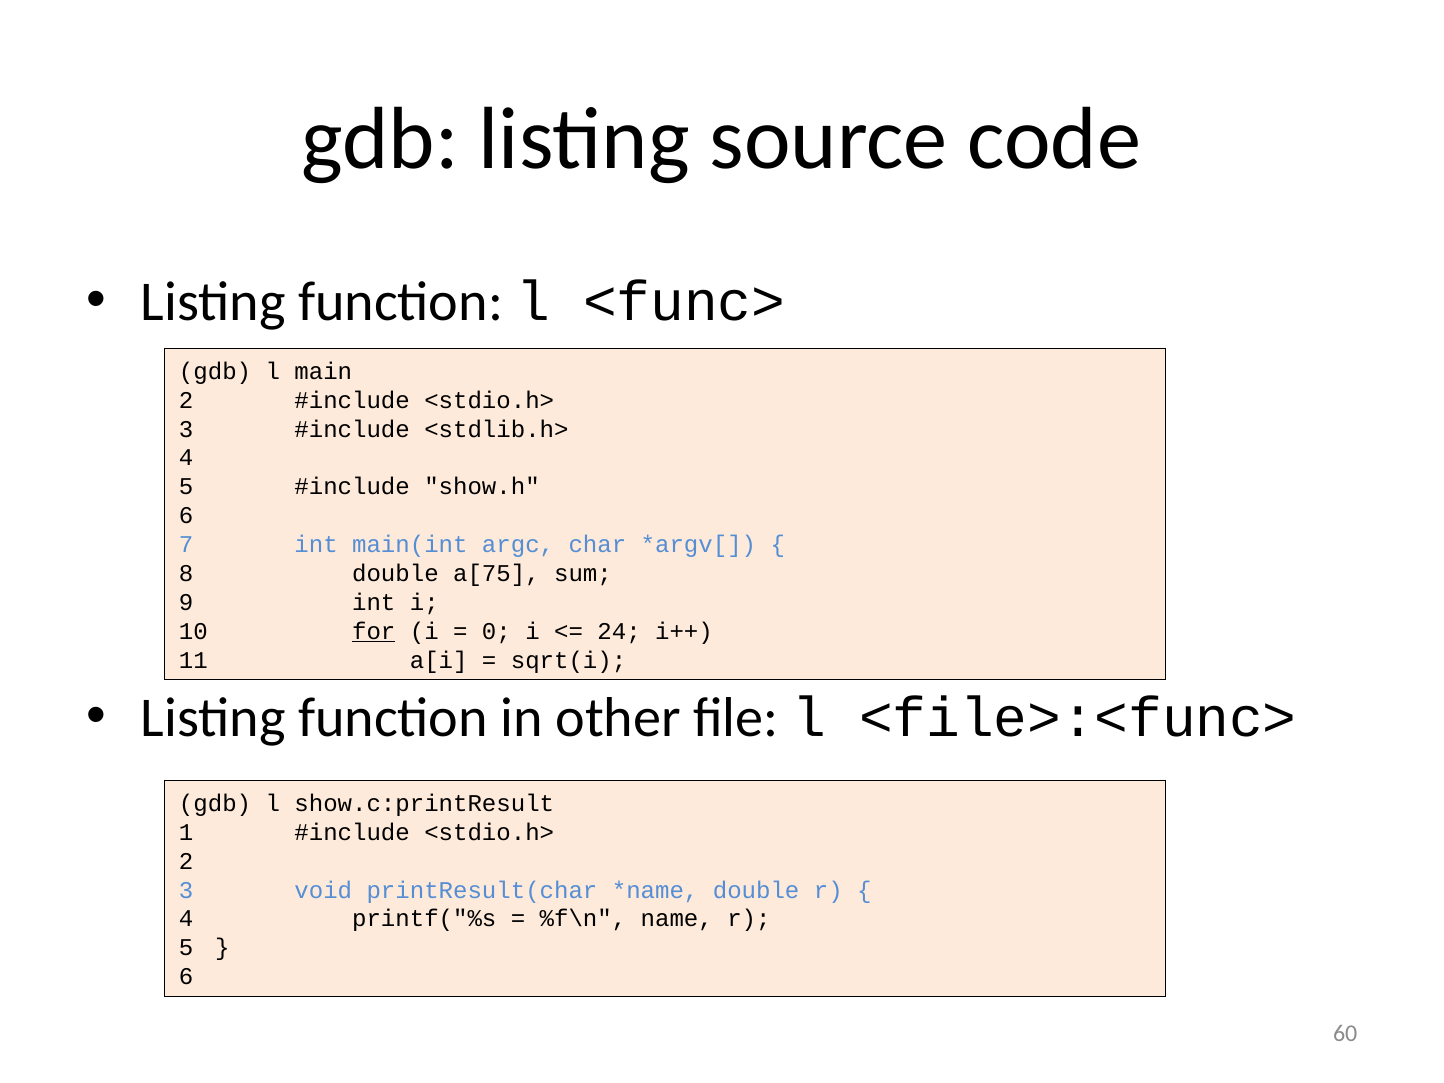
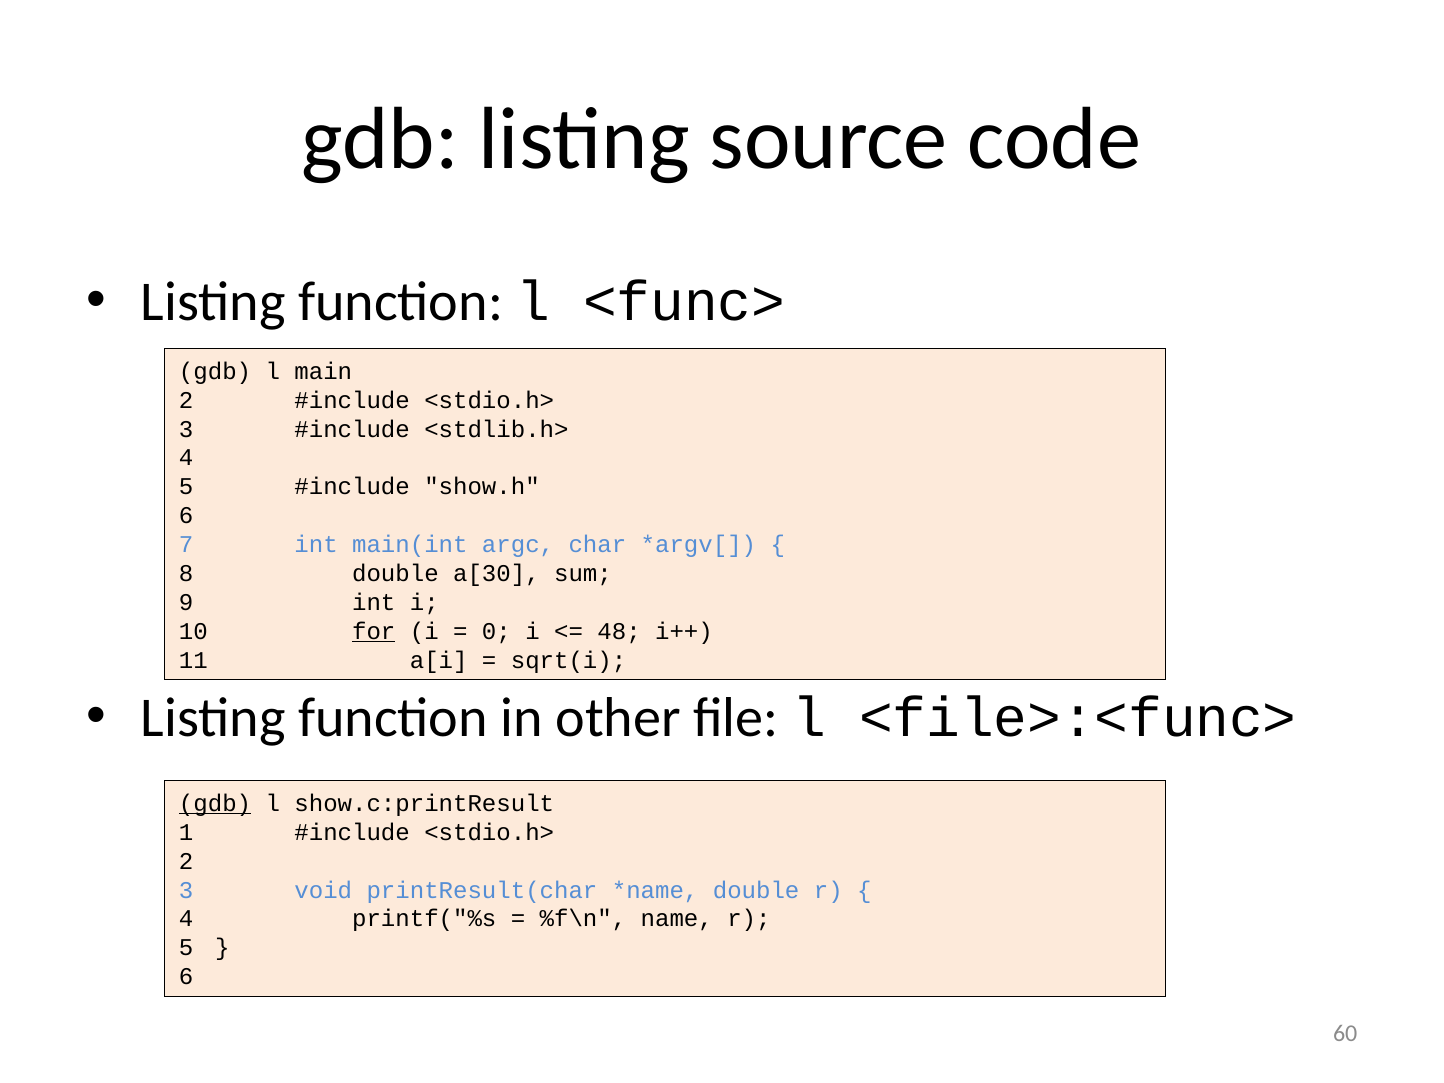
a[75: a[75 -> a[30
24: 24 -> 48
gdb at (215, 803) underline: none -> present
